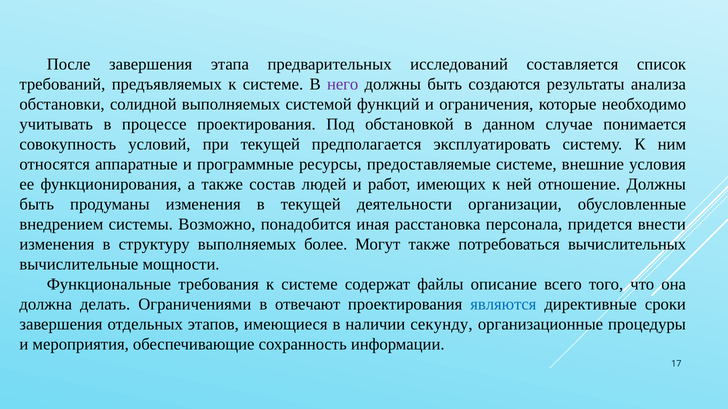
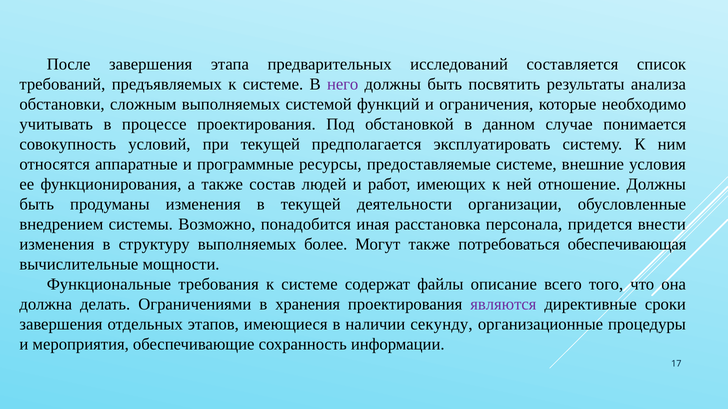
создаются: создаются -> посвятить
солидной: солидной -> сложным
вычислительных: вычислительных -> обеспечивающая
отвечают: отвечают -> хранения
являются colour: blue -> purple
